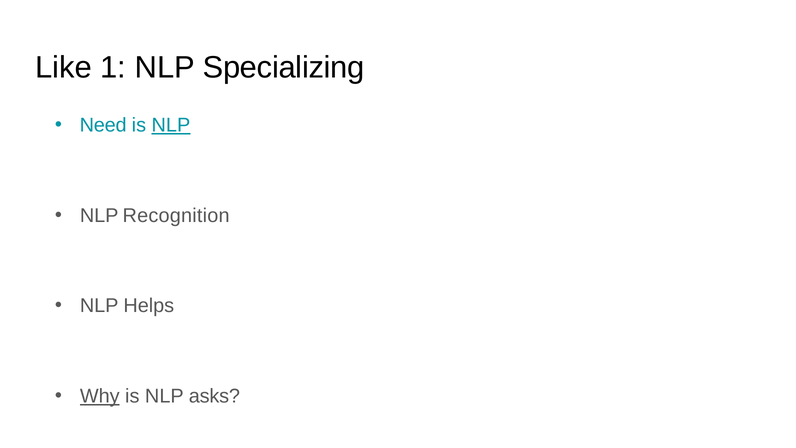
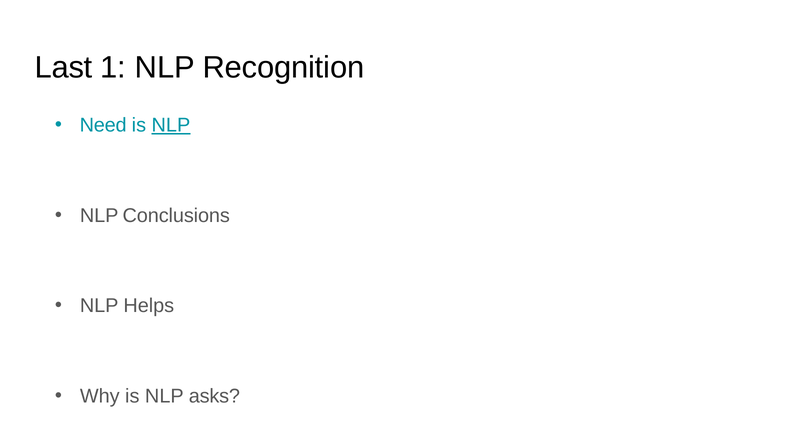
Like: Like -> Last
Specializing: Specializing -> Recognition
Recognition: Recognition -> Conclusions
Why underline: present -> none
